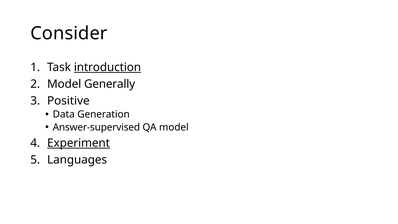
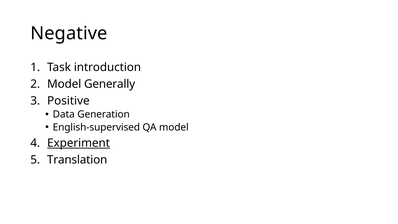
Consider: Consider -> Negative
introduction underline: present -> none
Answer-supervised: Answer-supervised -> English-supervised
Languages: Languages -> Translation
